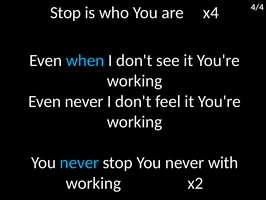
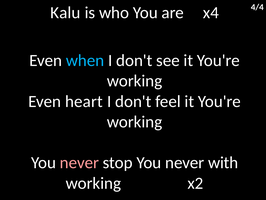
Stop at (66, 13): Stop -> Kalu
Even never: never -> heart
never at (79, 162) colour: light blue -> pink
